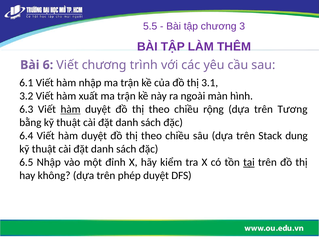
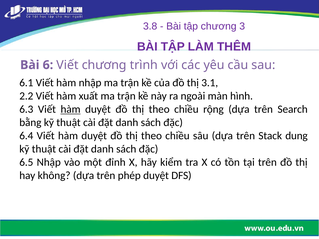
5.5: 5.5 -> 3.8
3.2: 3.2 -> 2.2
Tương: Tương -> Search
tại underline: present -> none
